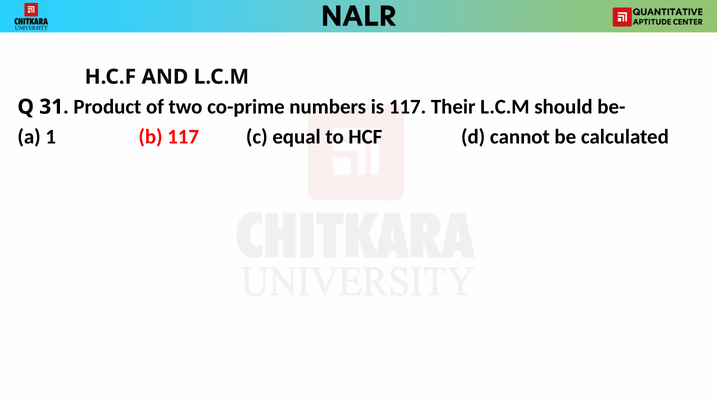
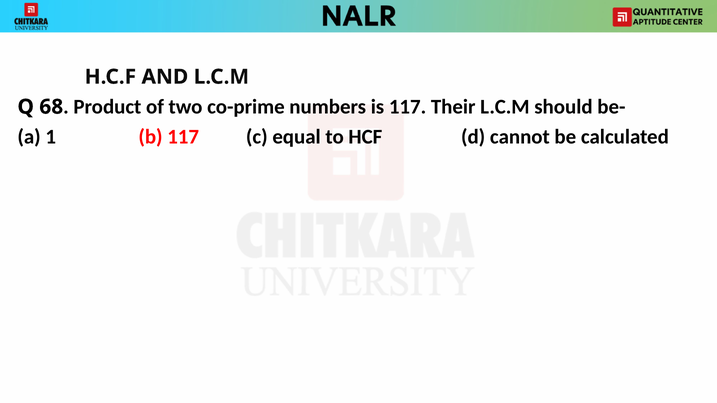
31: 31 -> 68
